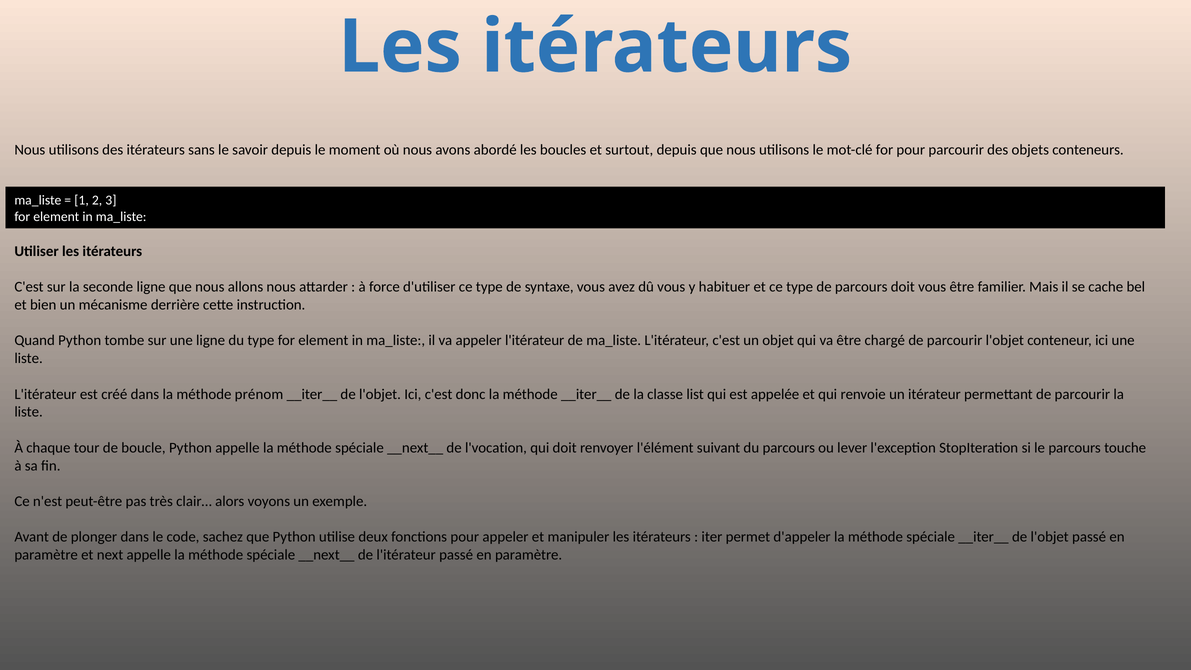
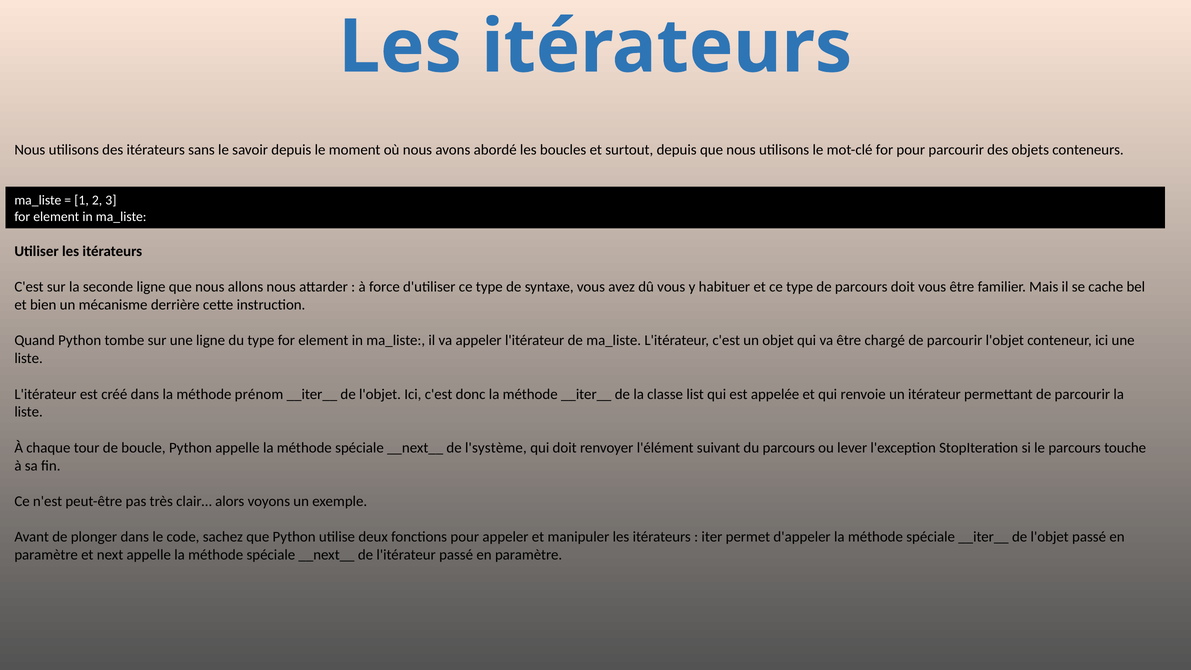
l'vocation: l'vocation -> l'système
